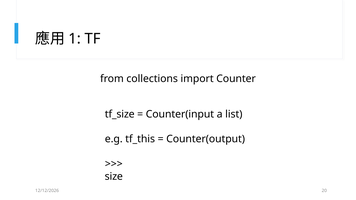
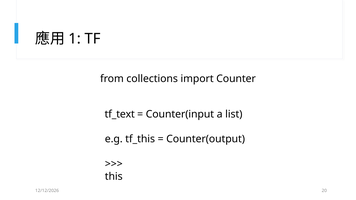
tf_size: tf_size -> tf_text
size: size -> this
